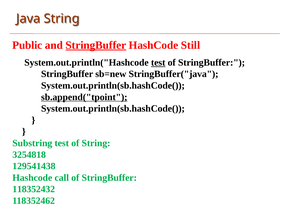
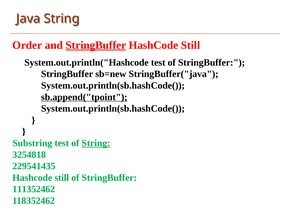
Public: Public -> Order
test at (158, 62) underline: present -> none
String at (96, 143) underline: none -> present
129541438: 129541438 -> 229541435
call at (62, 177): call -> still
118352432: 118352432 -> 111352462
